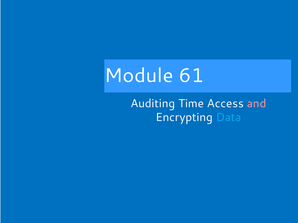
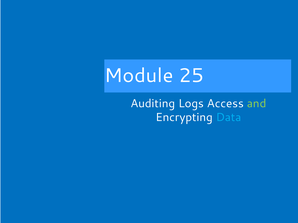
61: 61 -> 25
Time: Time -> Logs
and colour: pink -> light green
